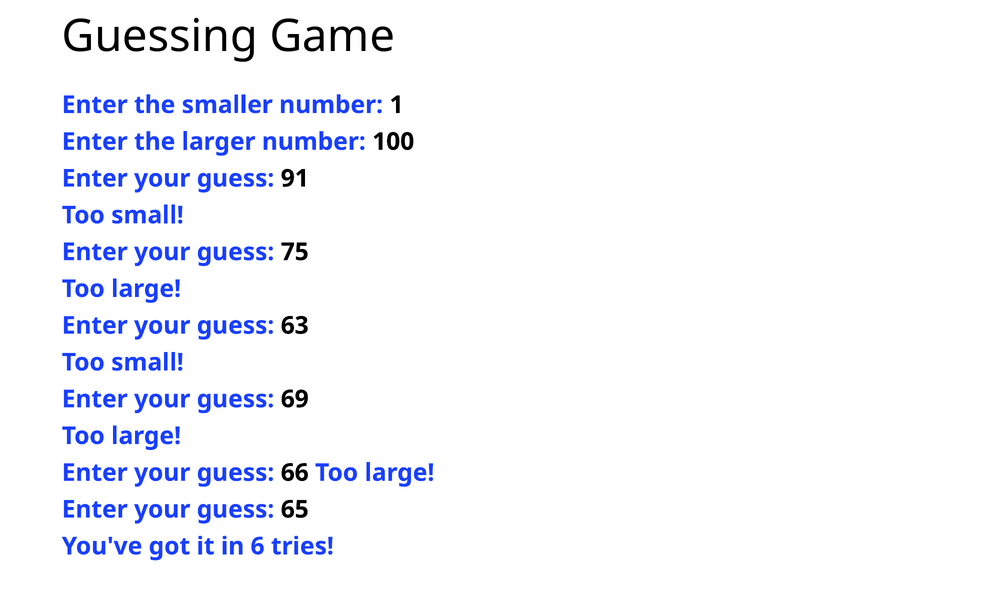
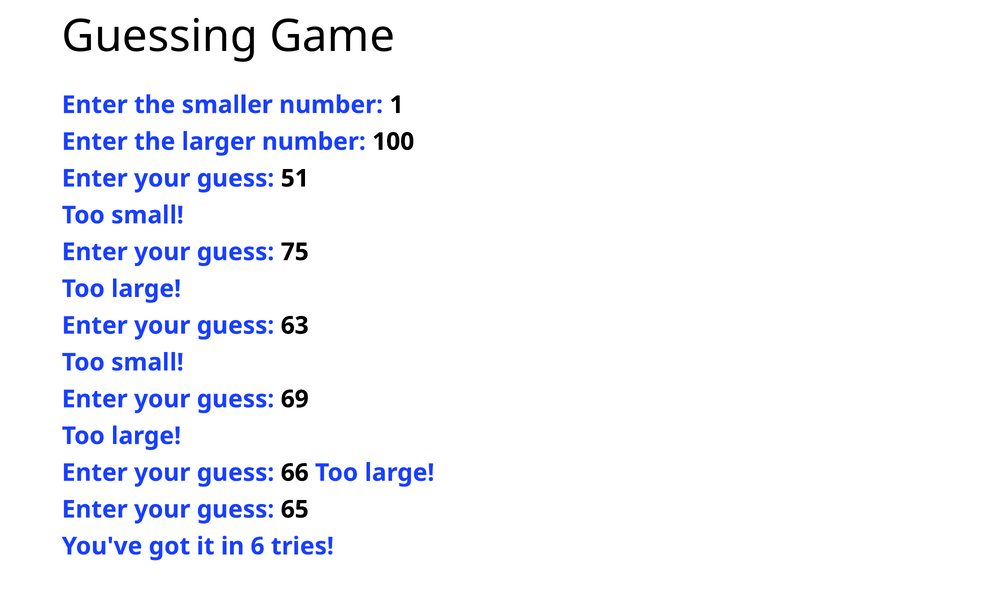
91: 91 -> 51
